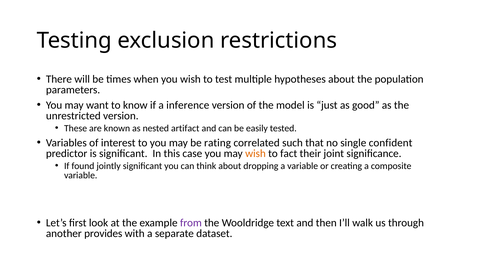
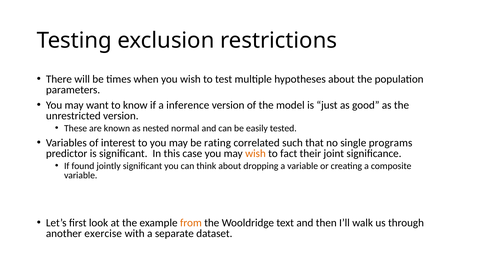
artifact: artifact -> normal
confident: confident -> programs
from colour: purple -> orange
provides: provides -> exercise
